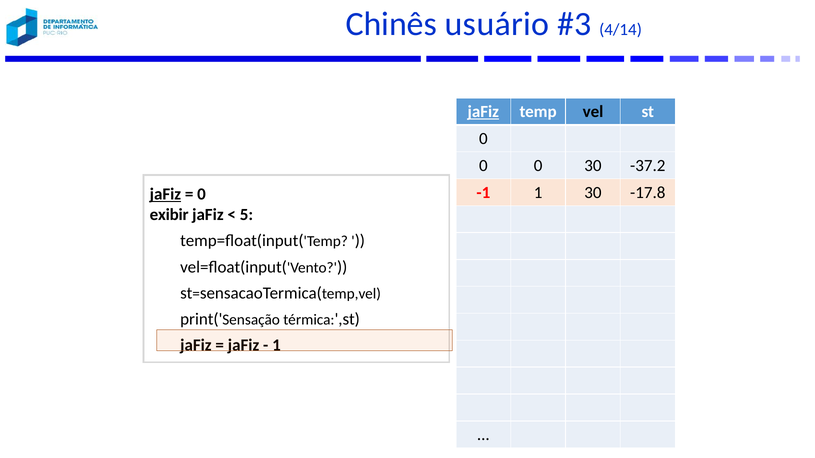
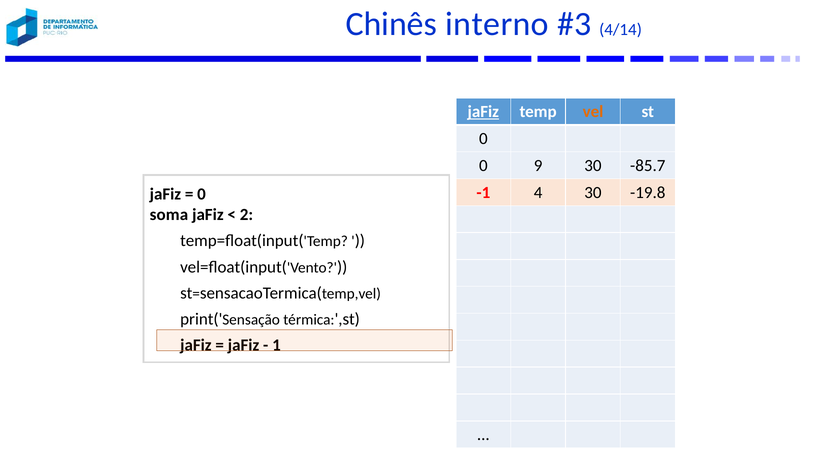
usuário: usuário -> interno
vel colour: black -> orange
0 at (538, 166): 0 -> 9
-37.2: -37.2 -> -85.7
-1 1: 1 -> 4
-17.8: -17.8 -> -19.8
jaFiz at (165, 195) underline: present -> none
exibir: exibir -> soma
5: 5 -> 2
